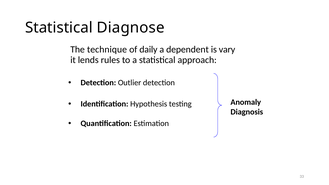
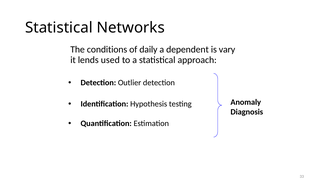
Diagnose: Diagnose -> Networks
technique: technique -> conditions
rules: rules -> used
